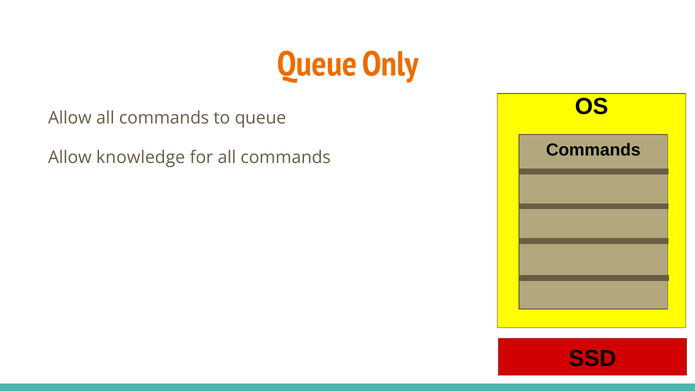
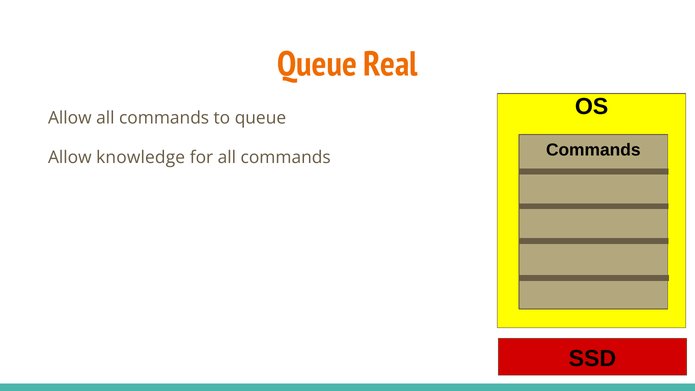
Only: Only -> Real
